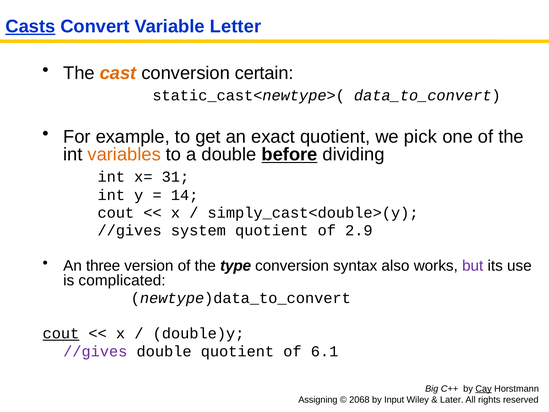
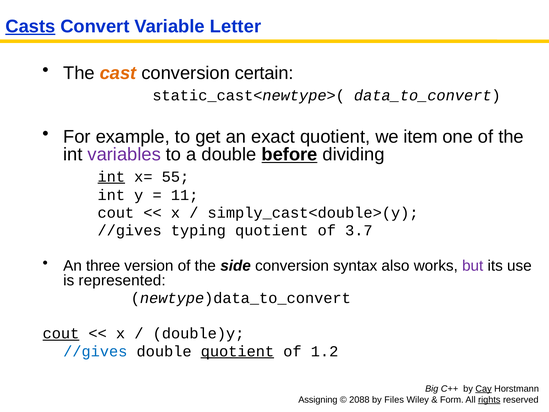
pick: pick -> item
variables colour: orange -> purple
int at (111, 177) underline: none -> present
31: 31 -> 55
14: 14 -> 11
system: system -> typing
2.9: 2.9 -> 3.7
type: type -> side
complicated: complicated -> represented
//gives at (95, 351) colour: purple -> blue
quotient at (237, 351) underline: none -> present
6.1: 6.1 -> 1.2
2068: 2068 -> 2088
Input: Input -> Files
Later: Later -> Form
rights underline: none -> present
